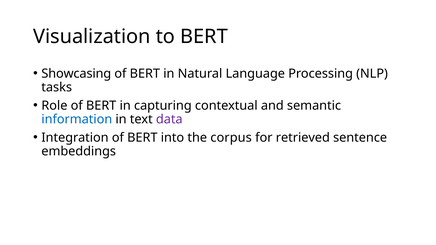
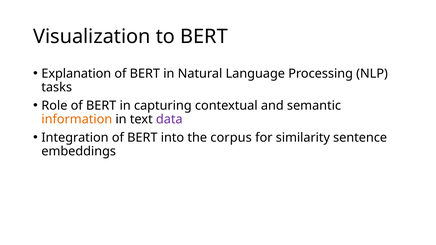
Showcasing: Showcasing -> Explanation
information colour: blue -> orange
retrieved: retrieved -> similarity
